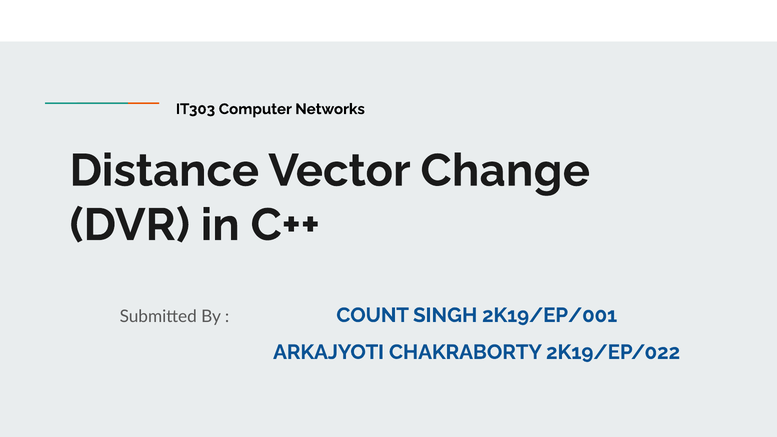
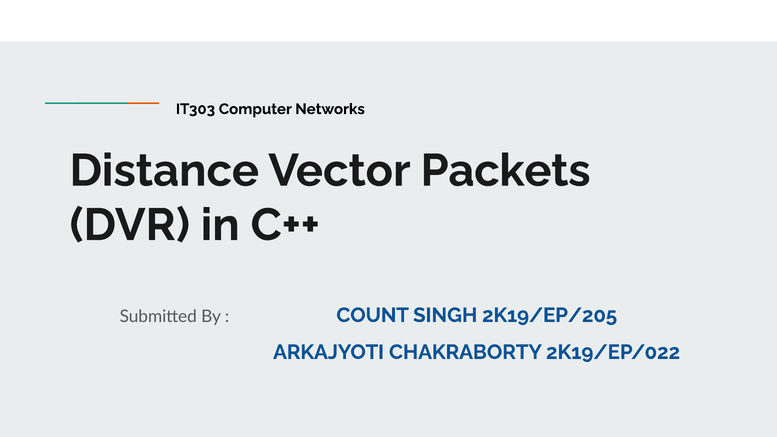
Change: Change -> Packets
2K19/EP/001: 2K19/EP/001 -> 2K19/EP/205
